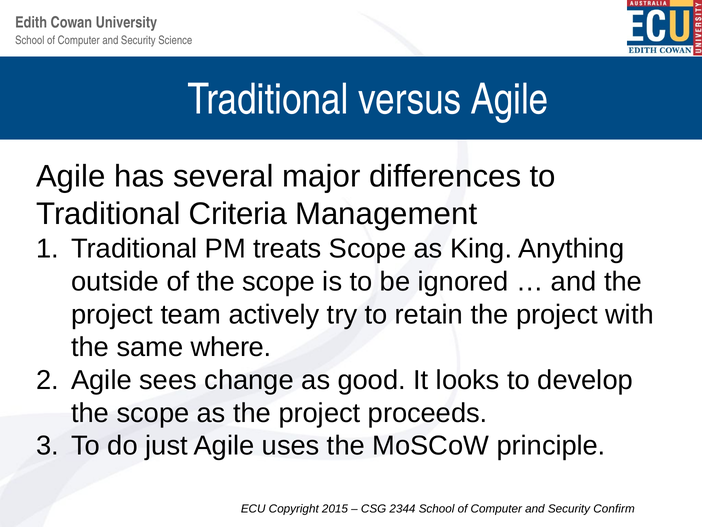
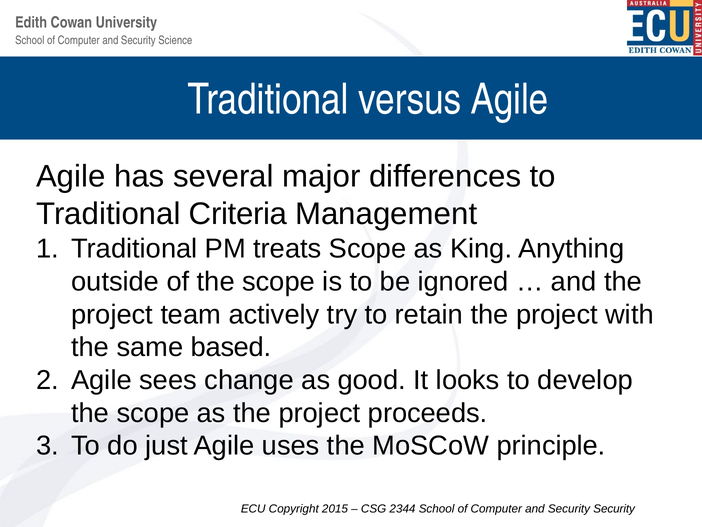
where: where -> based
Security Confirm: Confirm -> Security
